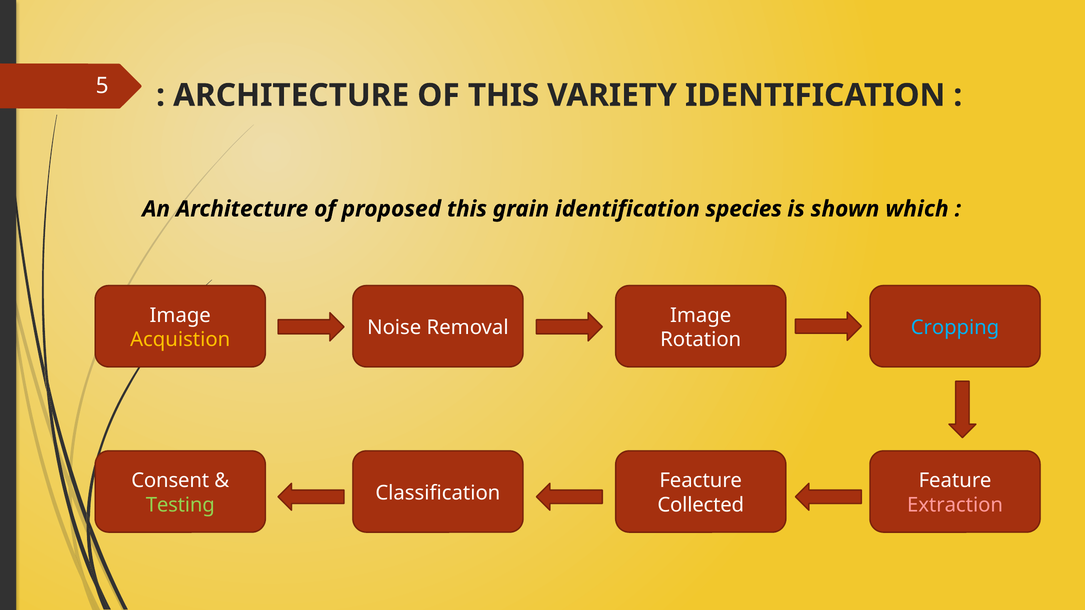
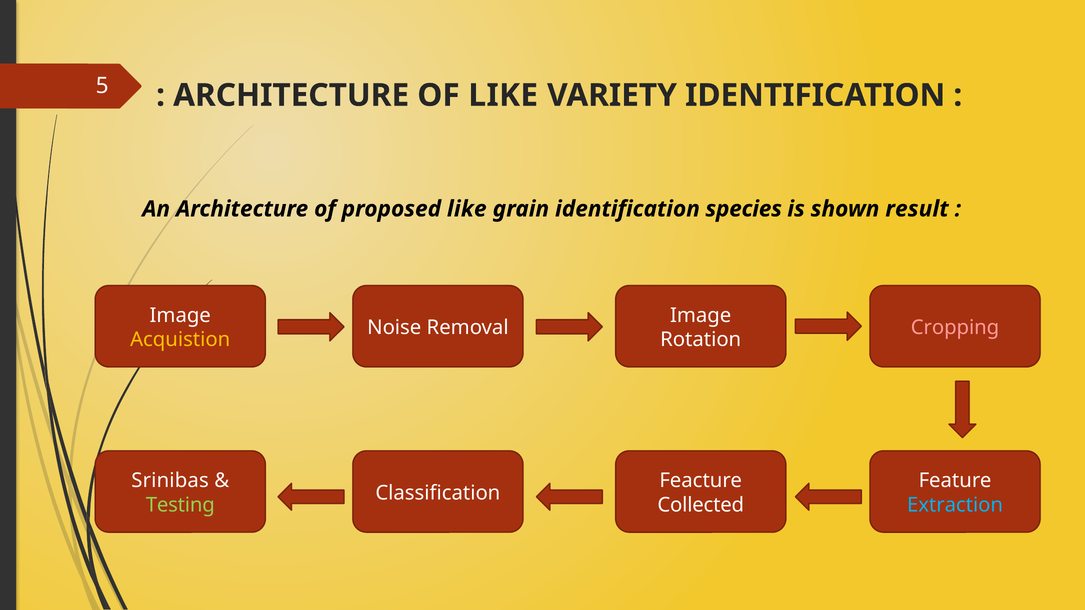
OF THIS: THIS -> LIKE
proposed this: this -> like
which: which -> result
Cropping colour: light blue -> pink
Consent: Consent -> Srinibas
Extraction colour: pink -> light blue
